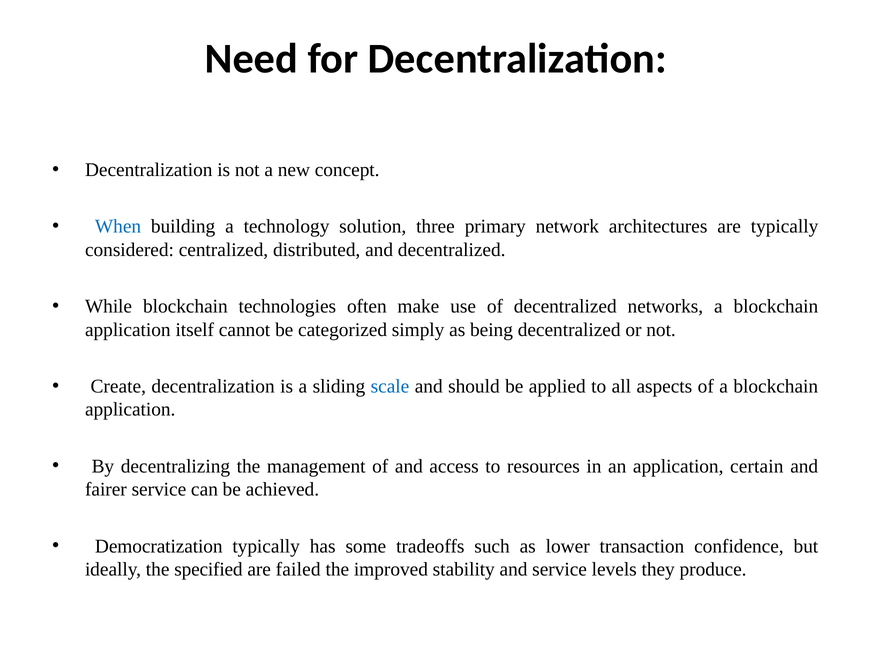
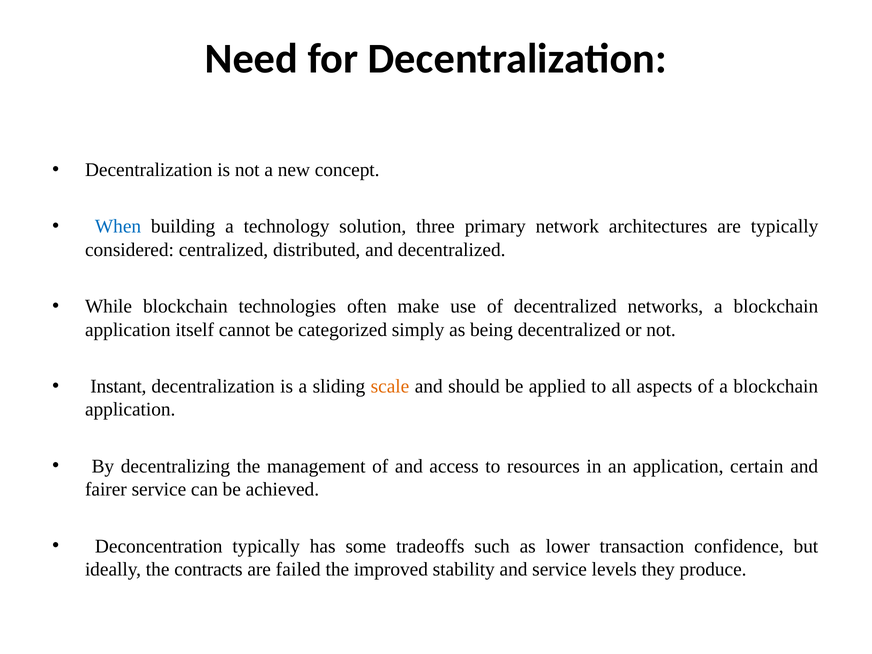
Create: Create -> Instant
scale colour: blue -> orange
Democratization: Democratization -> Deconcentration
specified: specified -> contracts
